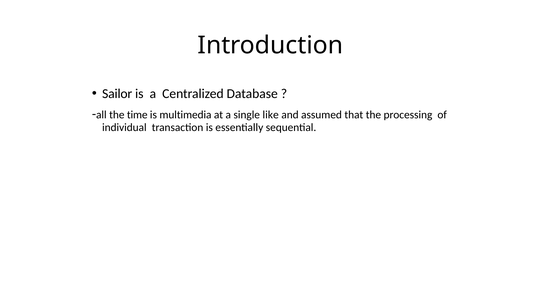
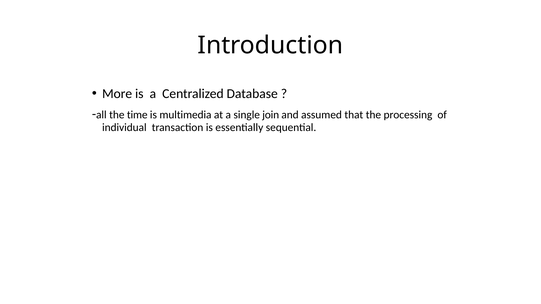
Sailor: Sailor -> More
like: like -> join
